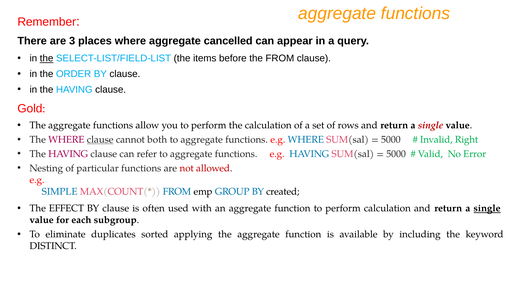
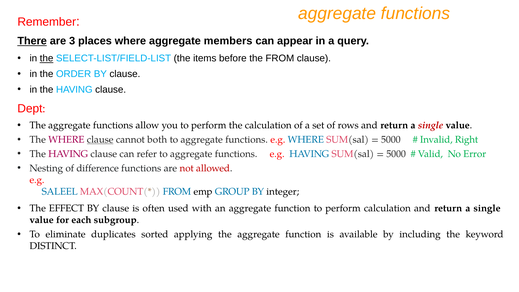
There underline: none -> present
cancelled: cancelled -> members
Gold: Gold -> Dept
particular: particular -> difference
SIMPLE: SIMPLE -> SALEEL
created: created -> integer
single at (487, 208) underline: present -> none
